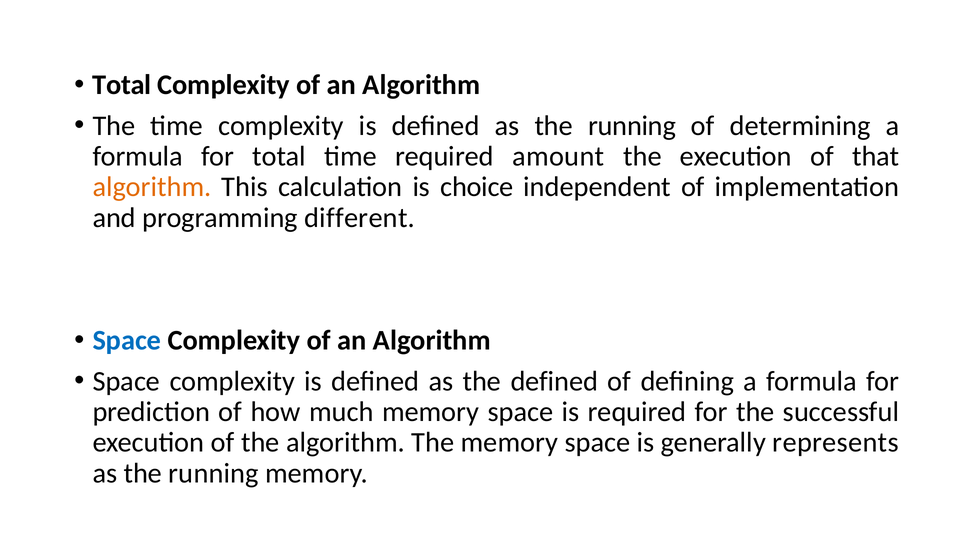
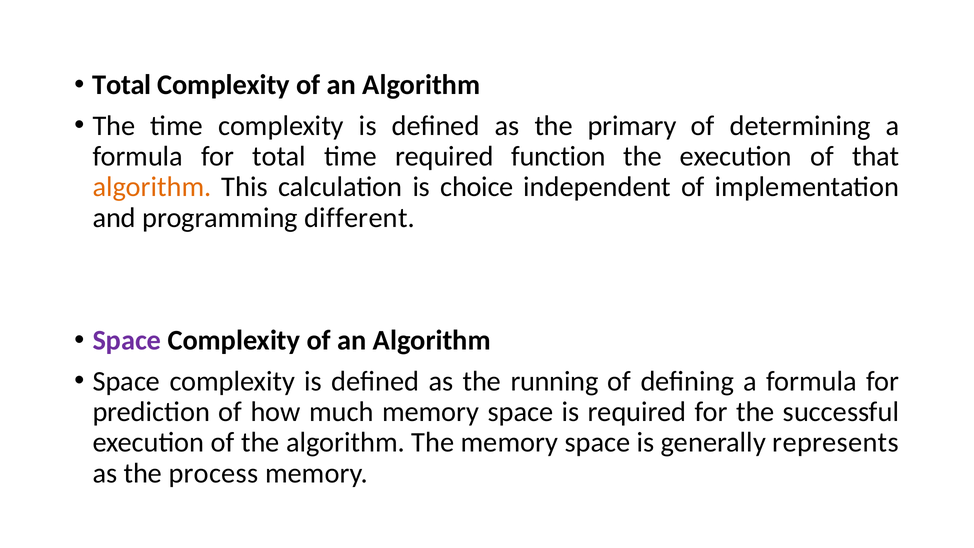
defined as the running: running -> primary
amount: amount -> function
Space at (127, 340) colour: blue -> purple
the defined: defined -> running
running at (214, 473): running -> process
